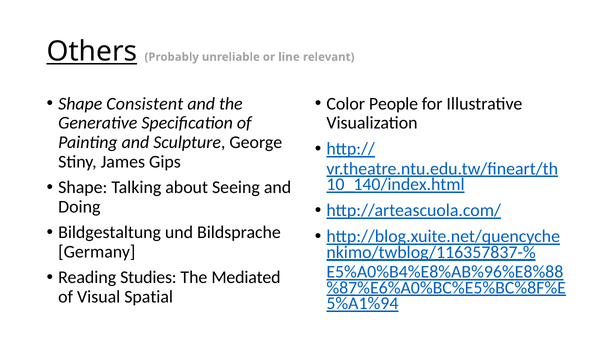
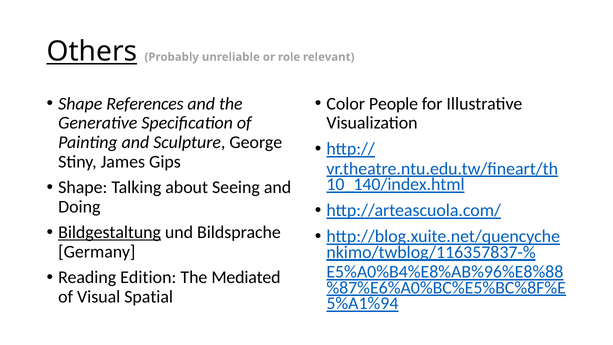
line: line -> role
Consistent: Consistent -> References
Bildgestaltung underline: none -> present
Studies: Studies -> Edition
